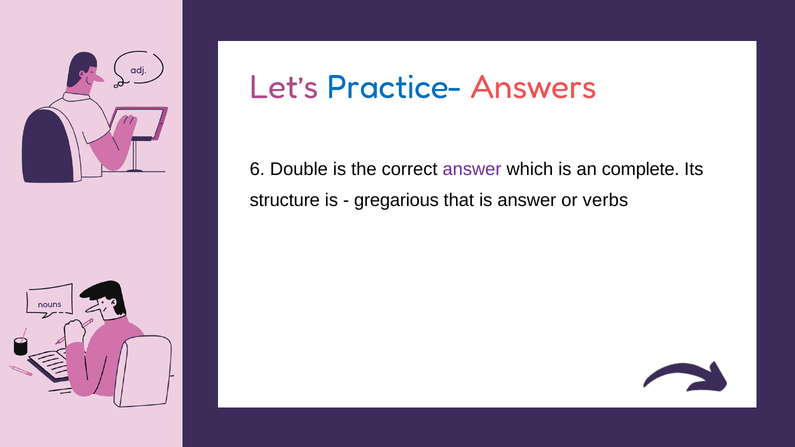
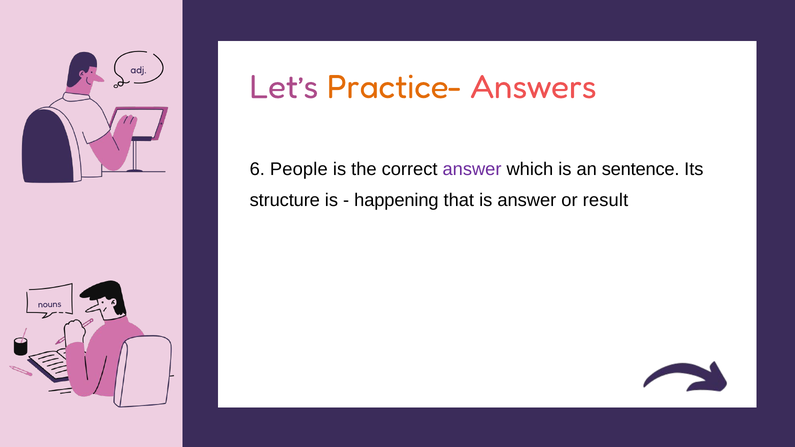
Practice- colour: blue -> orange
Double: Double -> People
complete: complete -> sentence
gregarious: gregarious -> happening
verbs: verbs -> result
